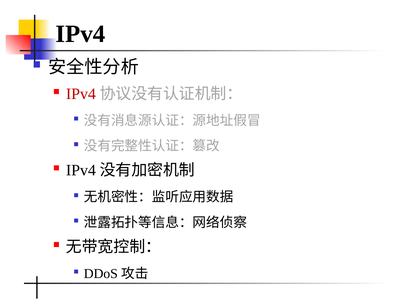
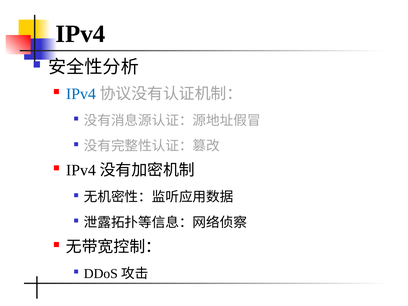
IPv4 at (81, 94) colour: red -> blue
